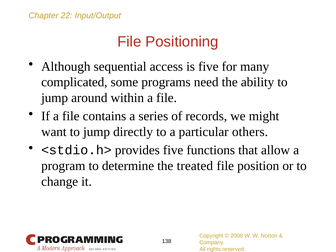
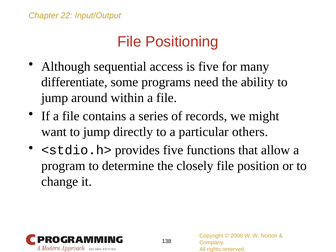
complicated: complicated -> differentiate
treated: treated -> closely
